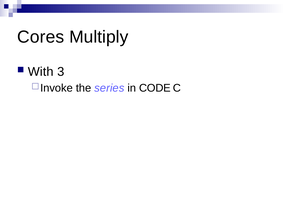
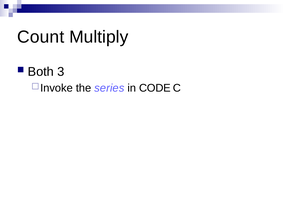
Cores: Cores -> Count
With: With -> Both
